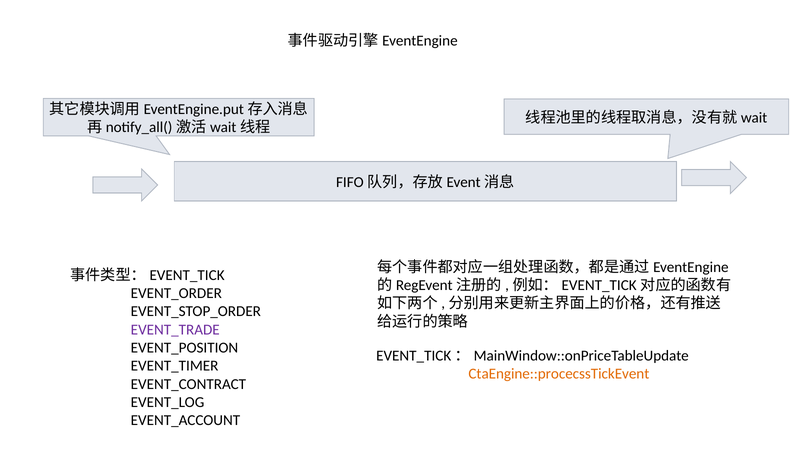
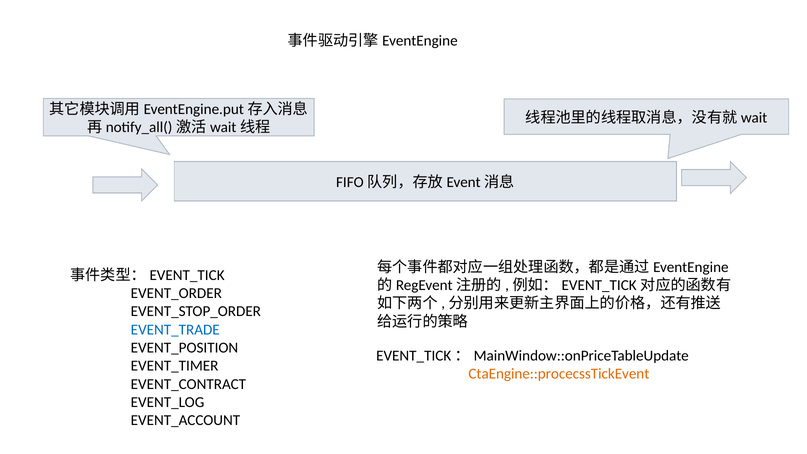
EVENT_TRADE colour: purple -> blue
